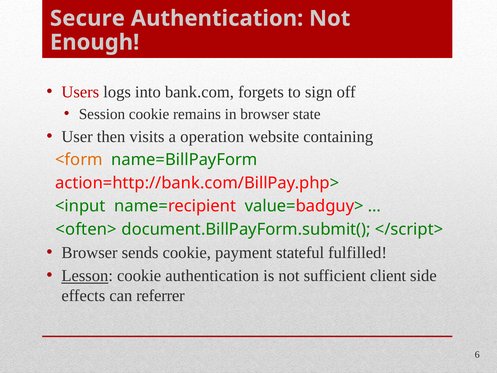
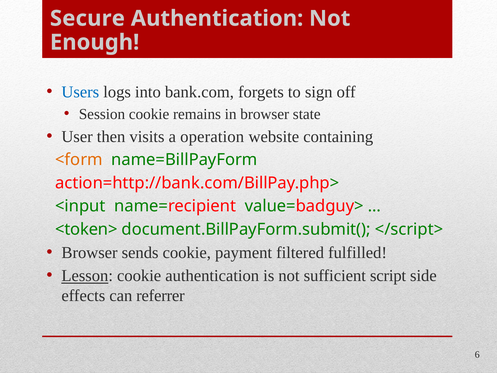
Users colour: red -> blue
<often>: <often> -> <token>
stateful: stateful -> filtered
client: client -> script
